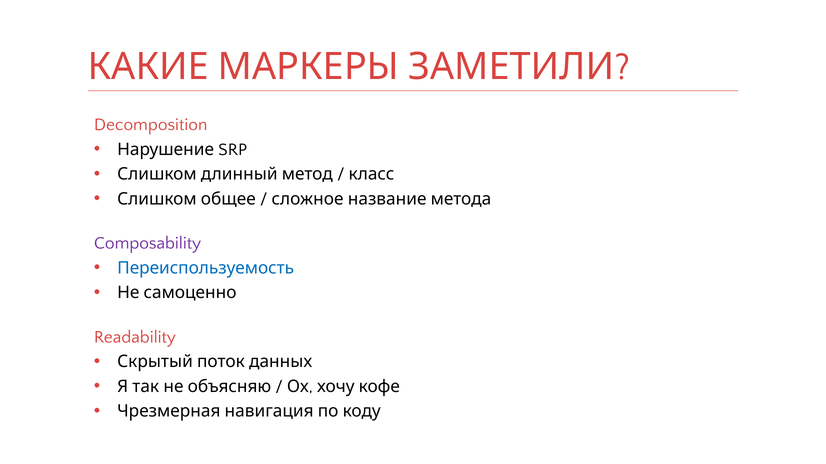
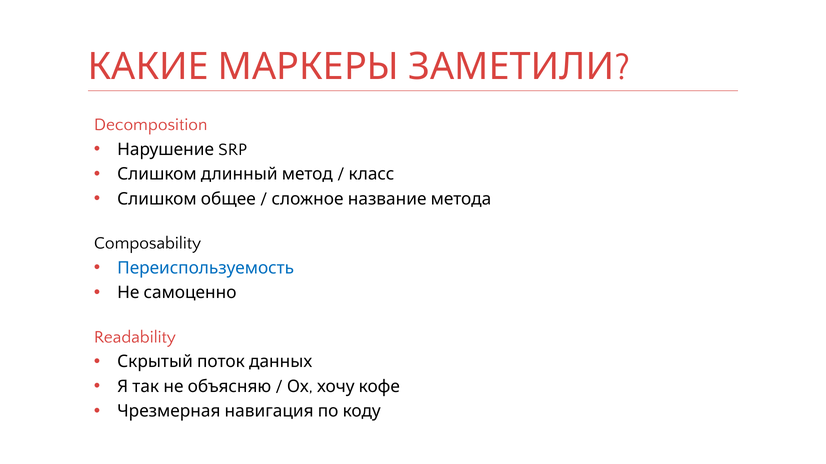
Composability colour: purple -> black
